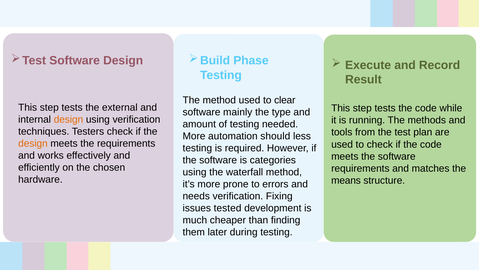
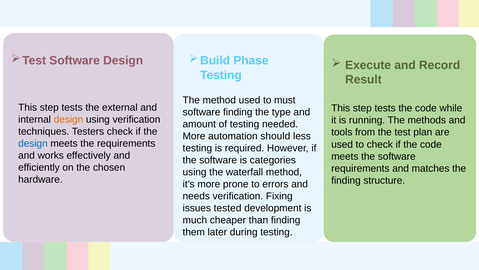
clear: clear -> must
software mainly: mainly -> finding
design at (33, 143) colour: orange -> blue
means at (346, 180): means -> finding
